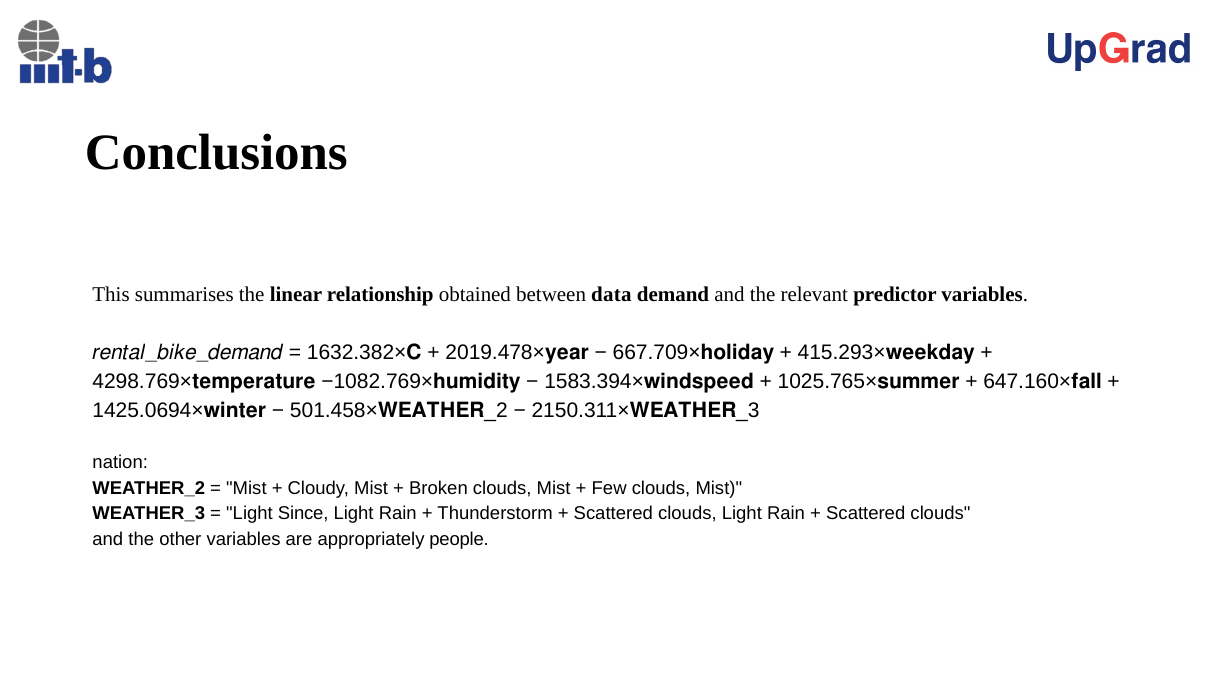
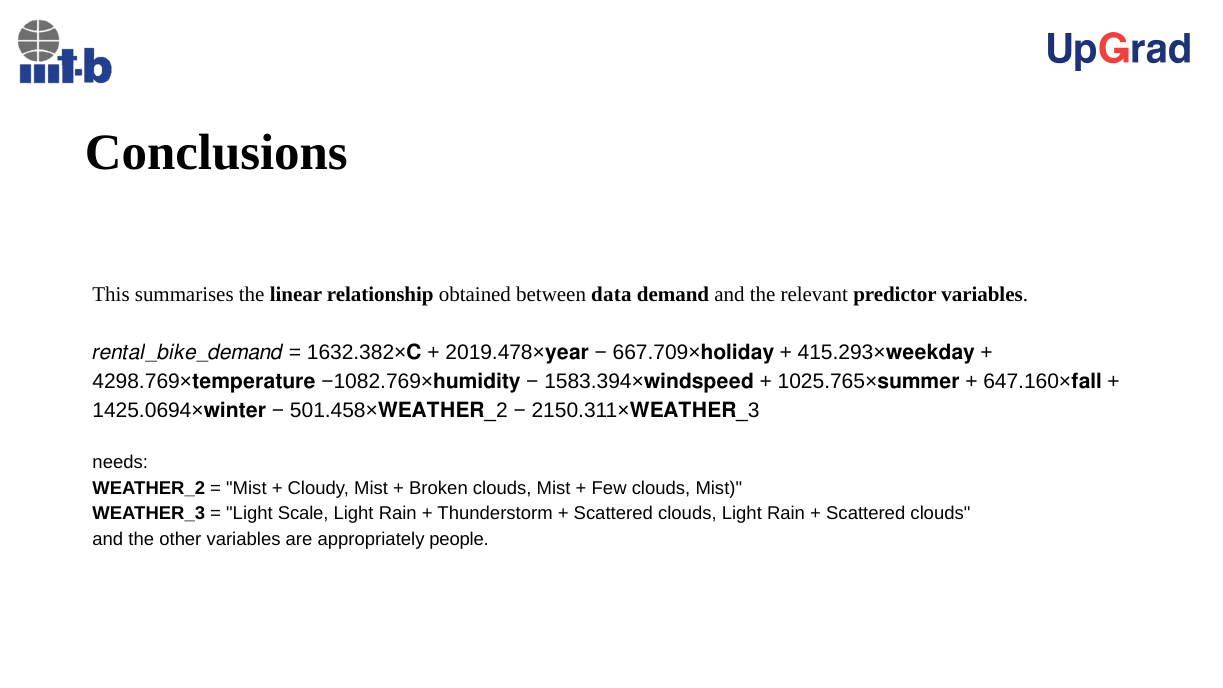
nation: nation -> needs
Since: Since -> Scale
